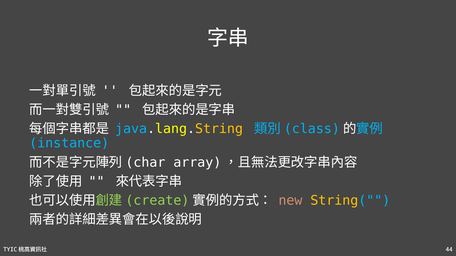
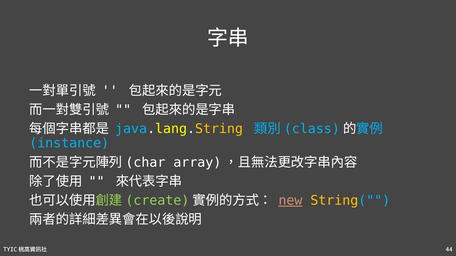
new underline: none -> present
